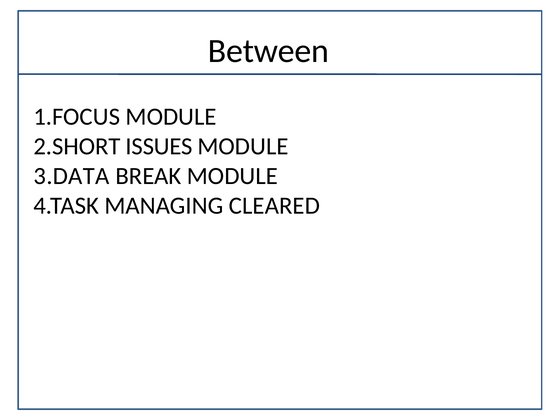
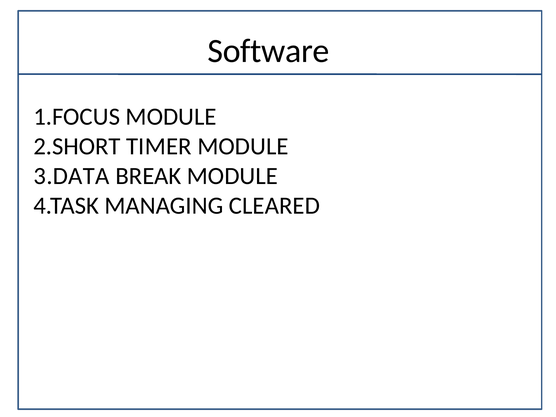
Between: Between -> Software
ISSUES: ISSUES -> TIMER
